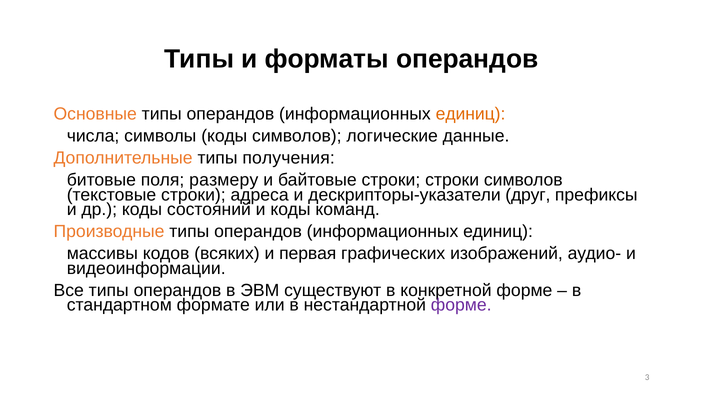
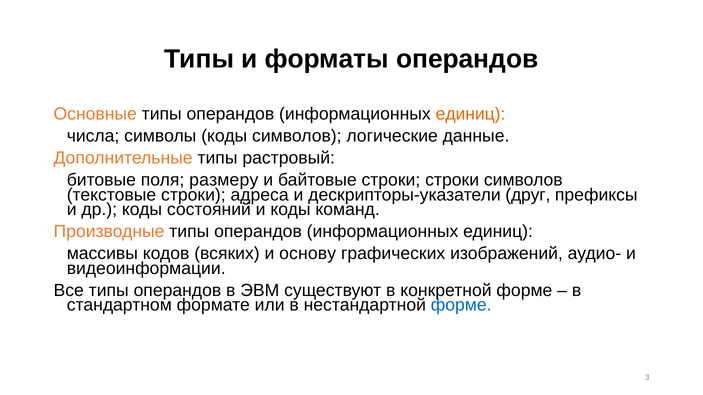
получения: получения -> растровый
первая: первая -> основу
форме at (461, 305) colour: purple -> blue
